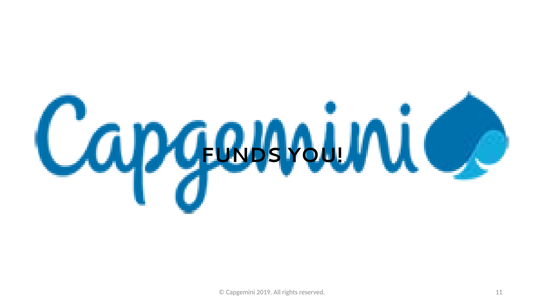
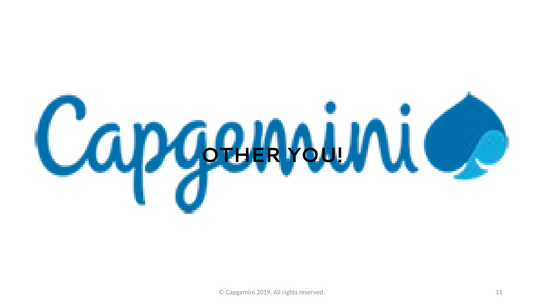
FUNDS: FUNDS -> OTHER
